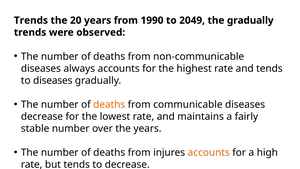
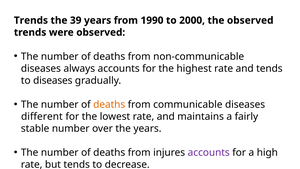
20: 20 -> 39
2049: 2049 -> 2000
the gradually: gradually -> observed
decrease at (42, 116): decrease -> different
accounts at (209, 152) colour: orange -> purple
